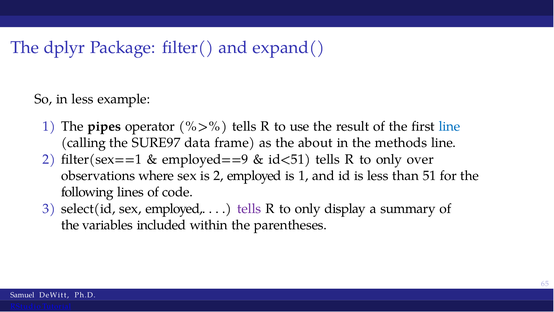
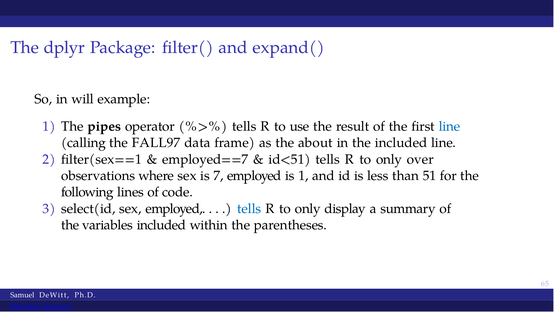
in less: less -> will
SURE97: SURE97 -> FALL97
the methods: methods -> included
employed==9: employed==9 -> employed==7
is 2: 2 -> 7
tells at (249, 208) colour: purple -> blue
